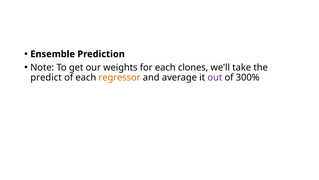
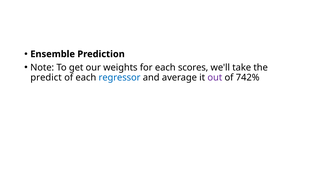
clones: clones -> scores
regressor colour: orange -> blue
300%: 300% -> 742%
